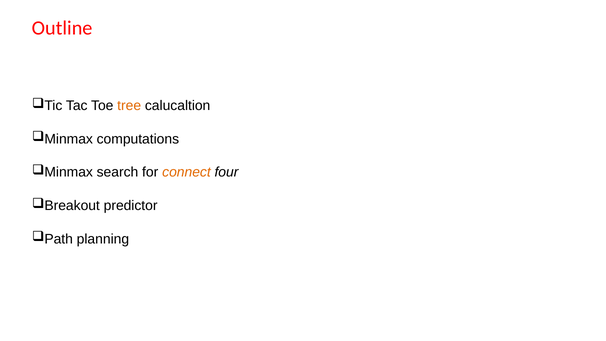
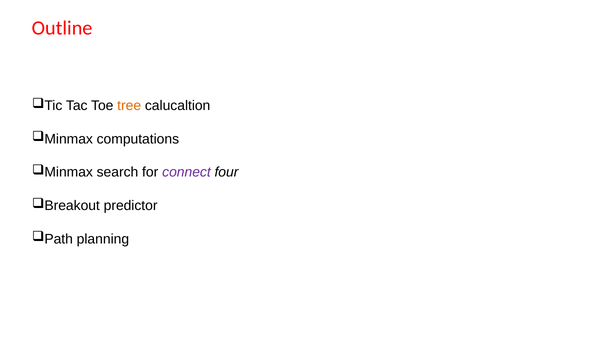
connect colour: orange -> purple
